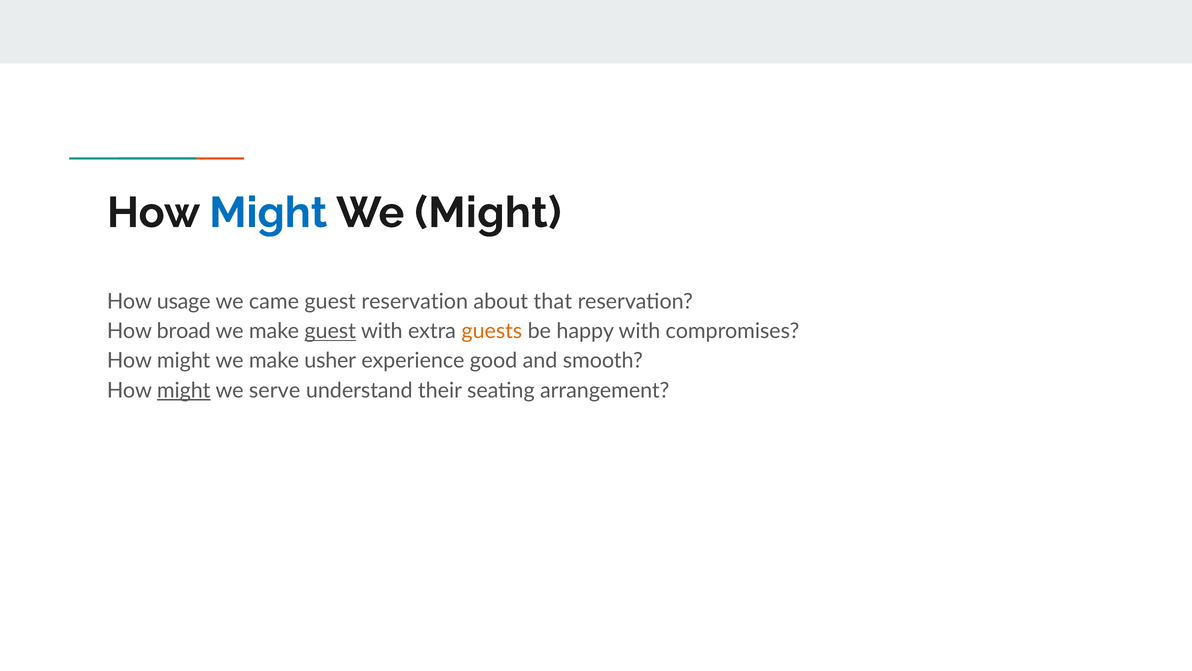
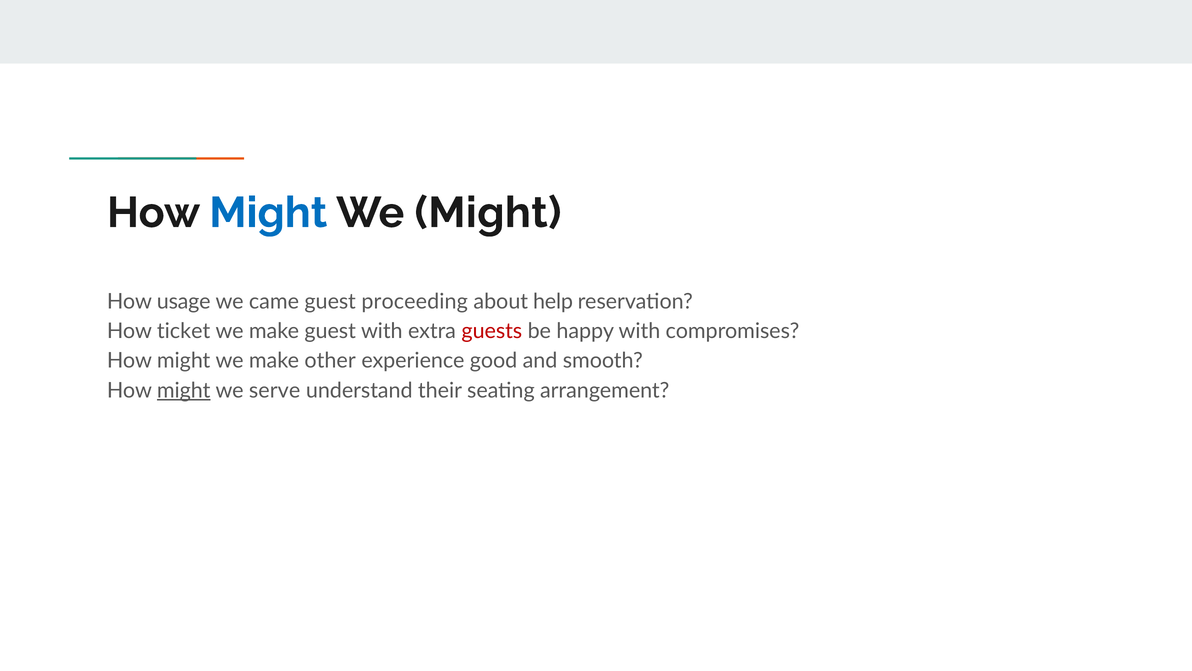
guest reservation: reservation -> proceeding
that: that -> help
broad: broad -> ticket
guest at (330, 331) underline: present -> none
guests colour: orange -> red
usher: usher -> other
